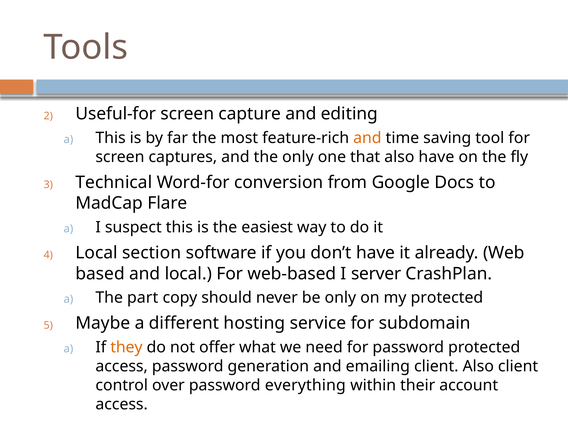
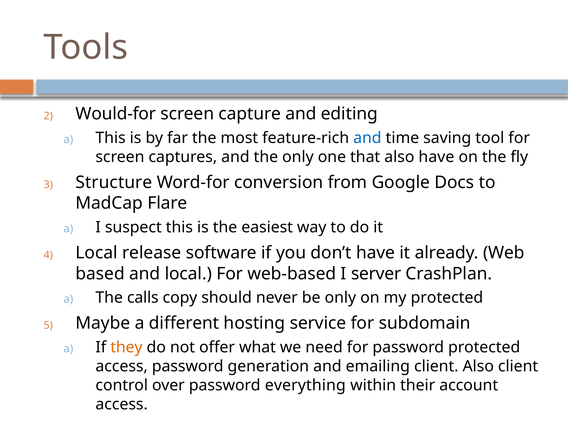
Useful-for: Useful-for -> Would-for
and at (367, 138) colour: orange -> blue
Technical: Technical -> Structure
section: section -> release
part: part -> calls
